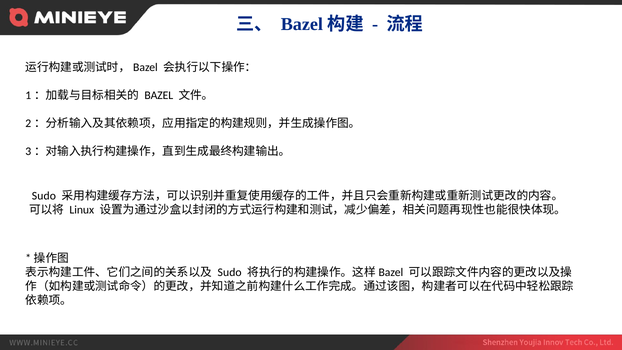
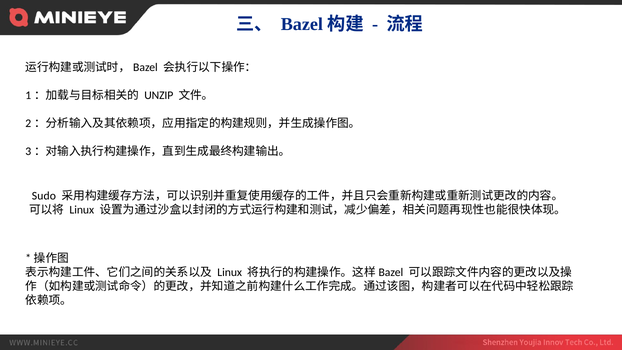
BAZEL at (159, 95): BAZEL -> UNZIP
Sudo at (230, 273): Sudo -> Linux
